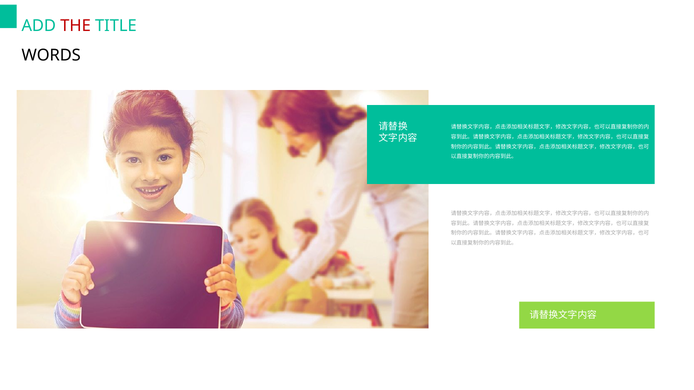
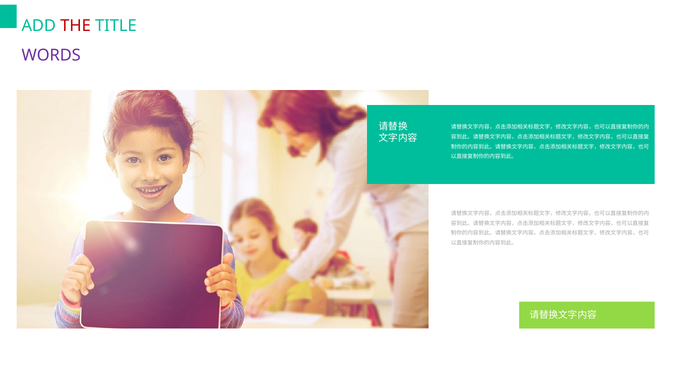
WORDS colour: black -> purple
